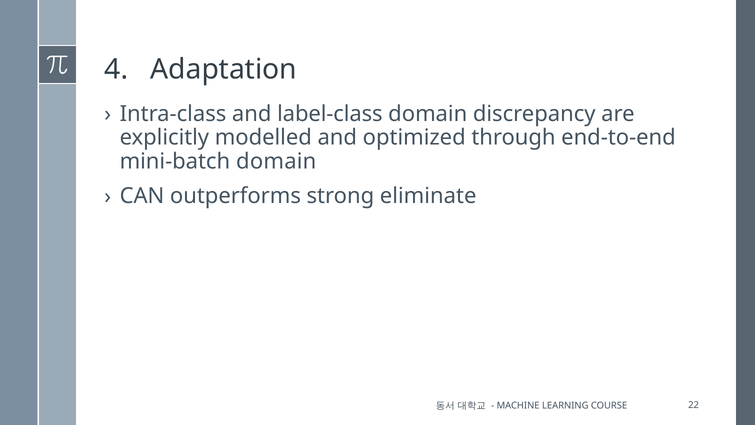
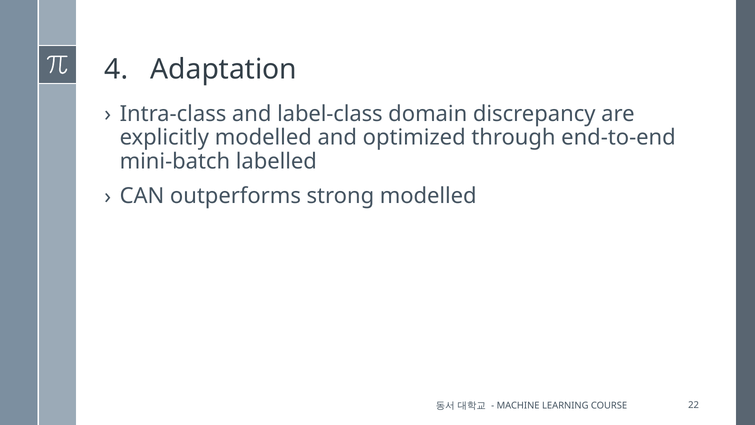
mini-batch domain: domain -> labelled
strong eliminate: eliminate -> modelled
